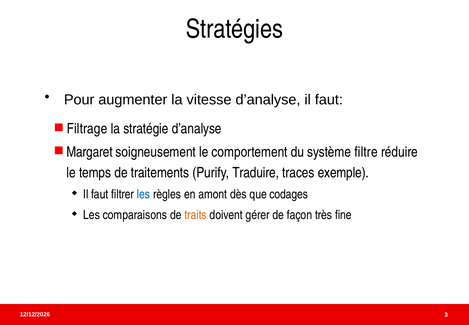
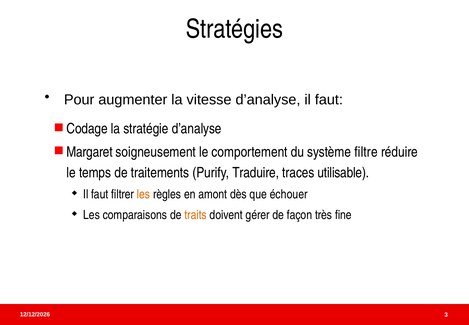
Filtrage: Filtrage -> Codage
exemple: exemple -> utilisable
les at (144, 194) colour: blue -> orange
codages: codages -> échouer
